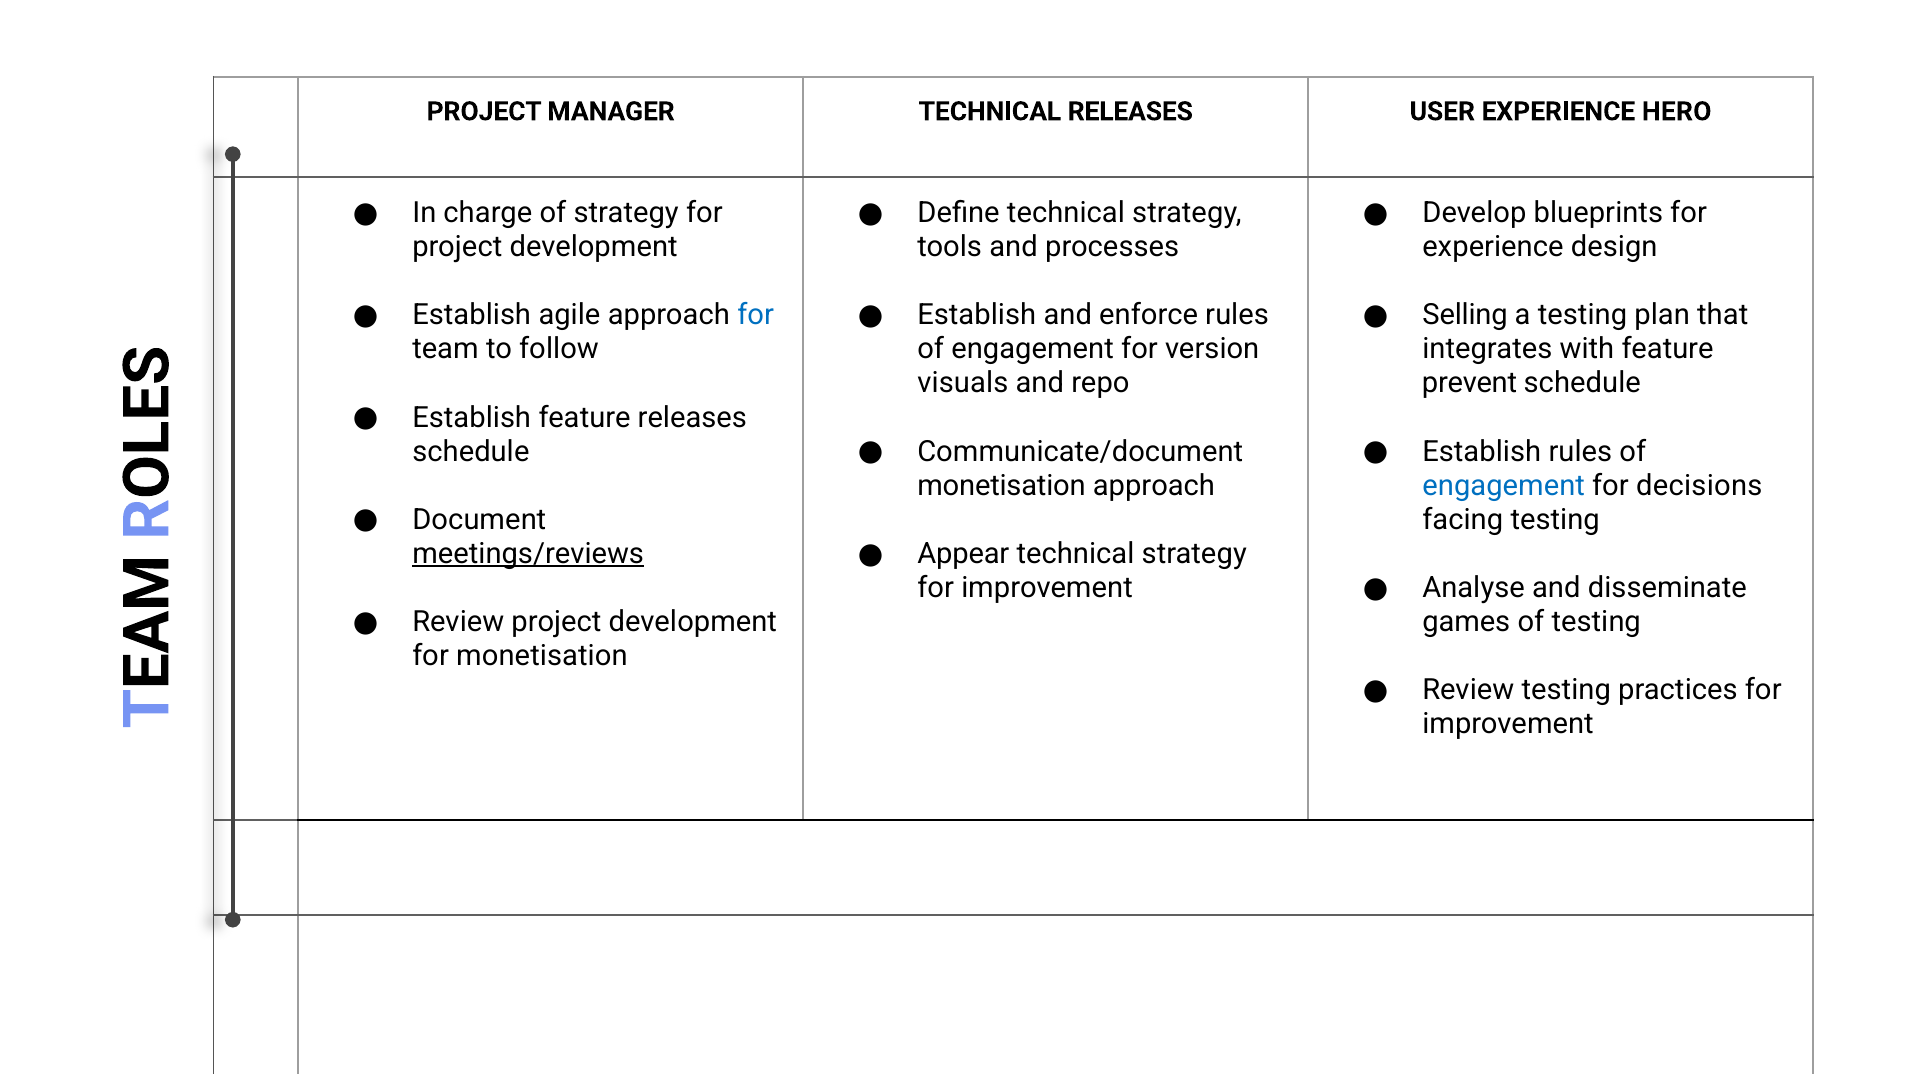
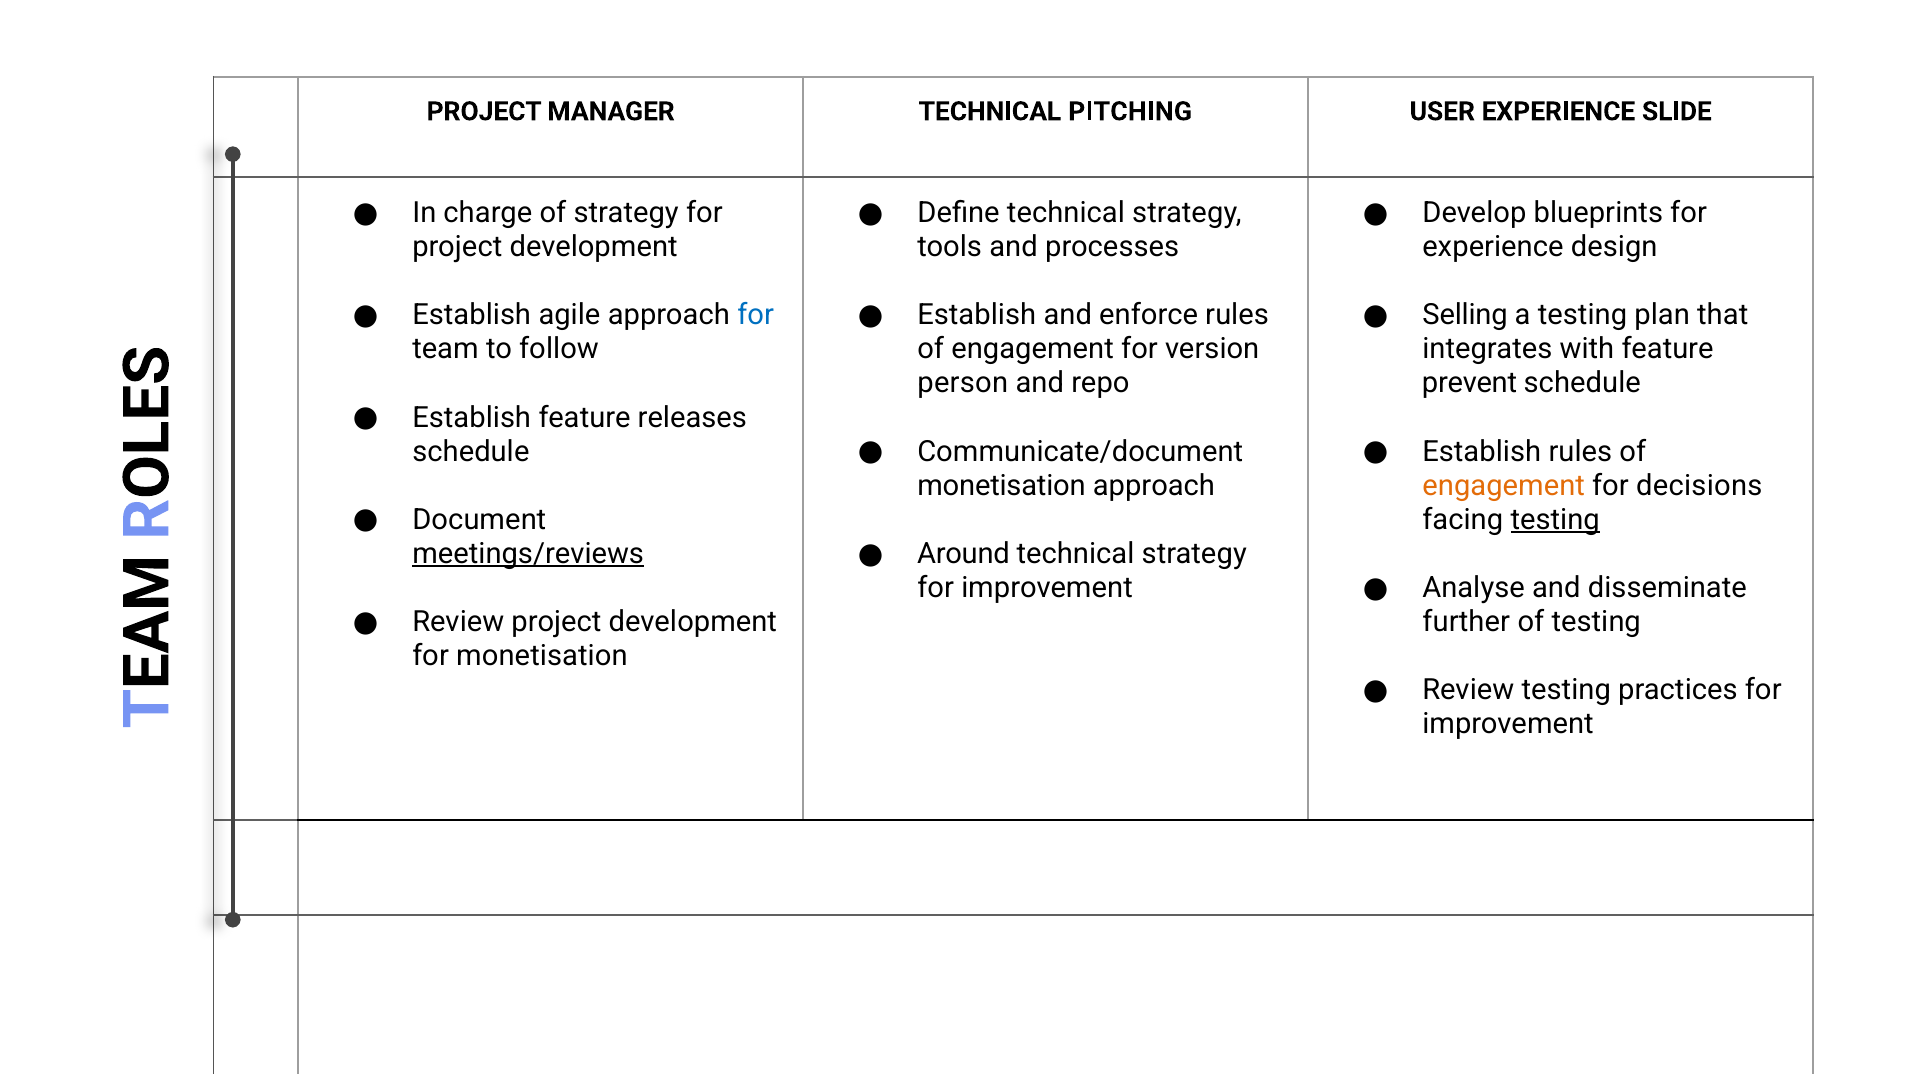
TECHNICAL RELEASES: RELEASES -> PITCHING
HERO: HERO -> SLIDE
visuals: visuals -> person
engagement at (1504, 485) colour: blue -> orange
testing at (1555, 519) underline: none -> present
Appear: Appear -> Around
games: games -> further
